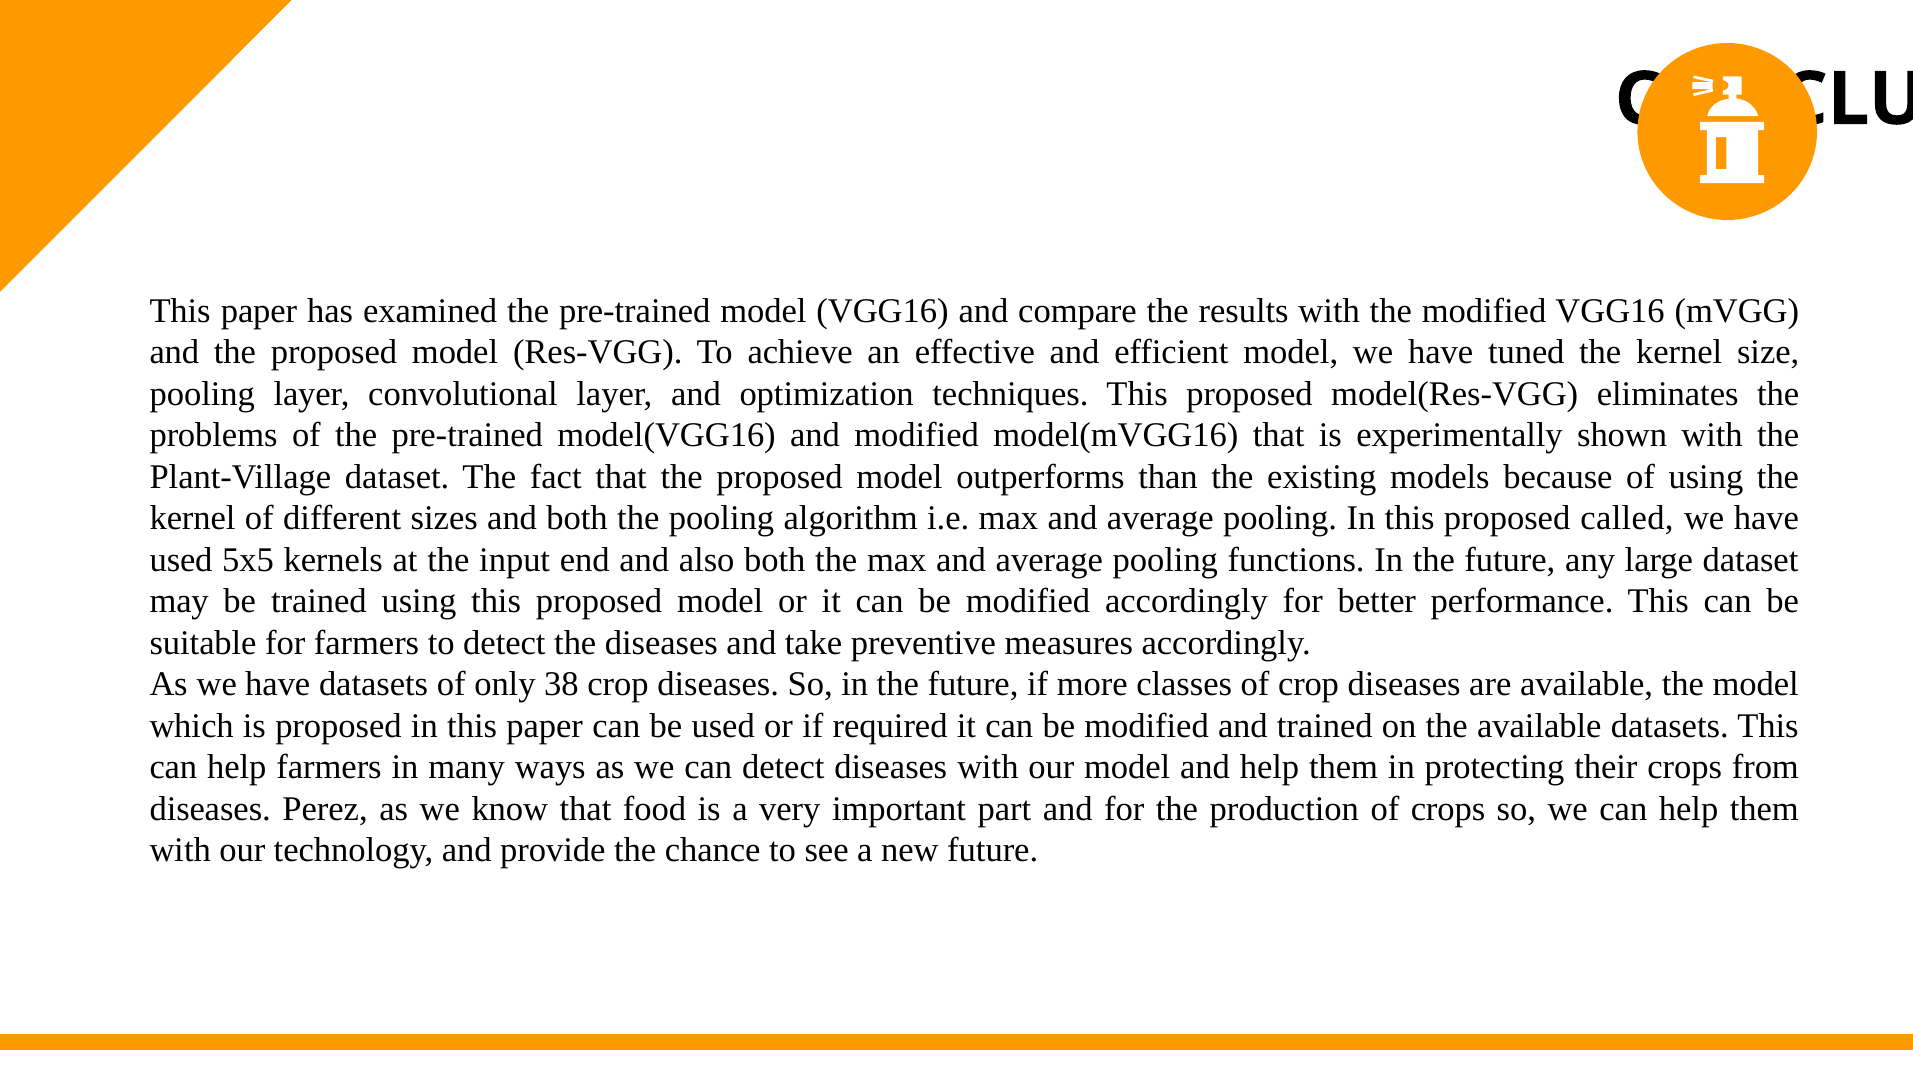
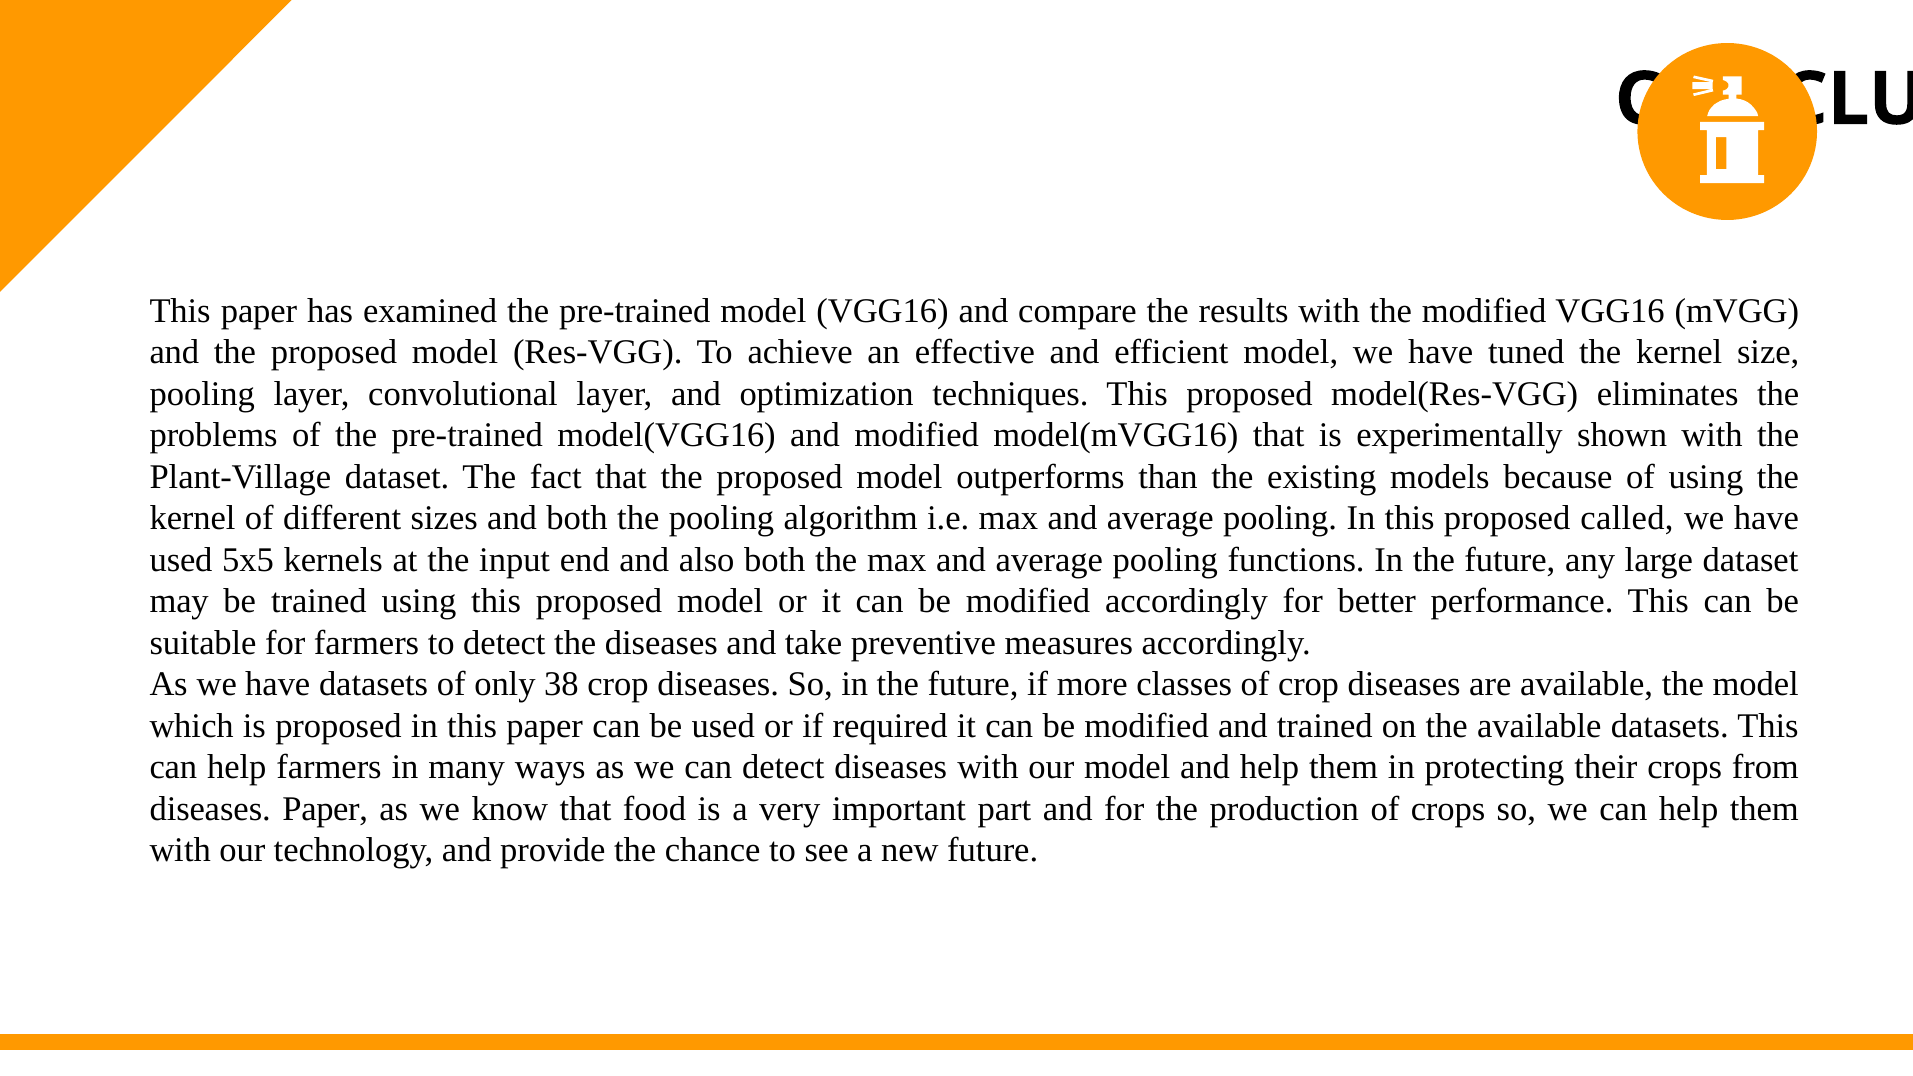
diseases Perez: Perez -> Paper
